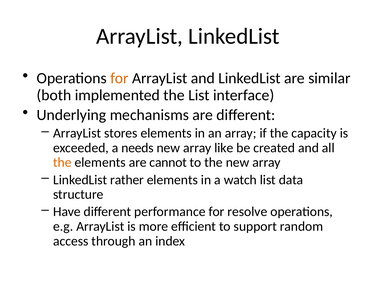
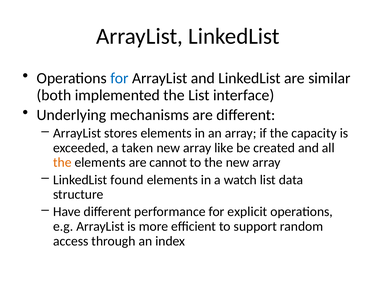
for at (119, 78) colour: orange -> blue
needs: needs -> taken
rather: rather -> found
resolve: resolve -> explicit
